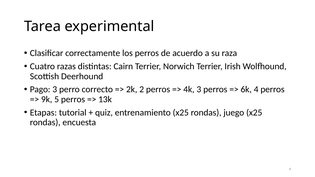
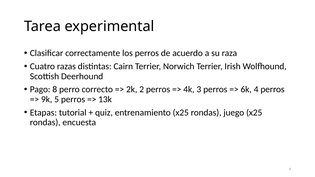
Pago 3: 3 -> 8
